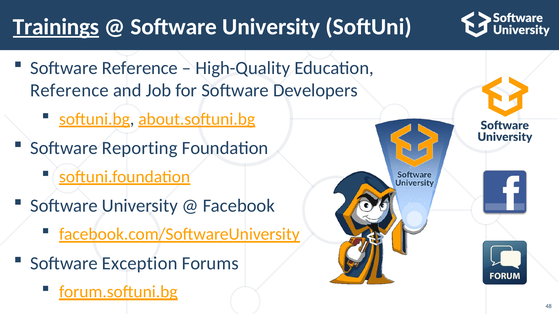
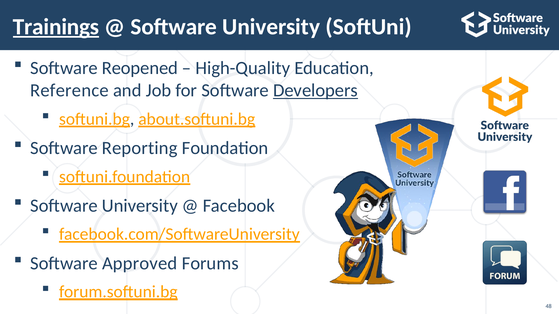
Software Reference: Reference -> Reopened
Developers underline: none -> present
Exception: Exception -> Approved
